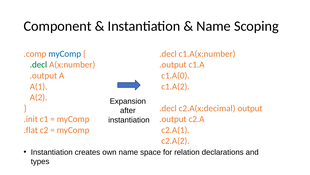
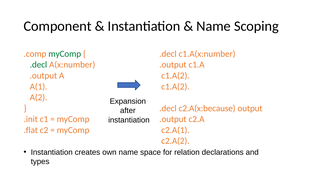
myComp at (65, 54) colour: blue -> green
c1.A(0 at (175, 75): c1.A(0 -> c1.A(2
c2.A(x:decimal: c2.A(x:decimal -> c2.A(x:because
